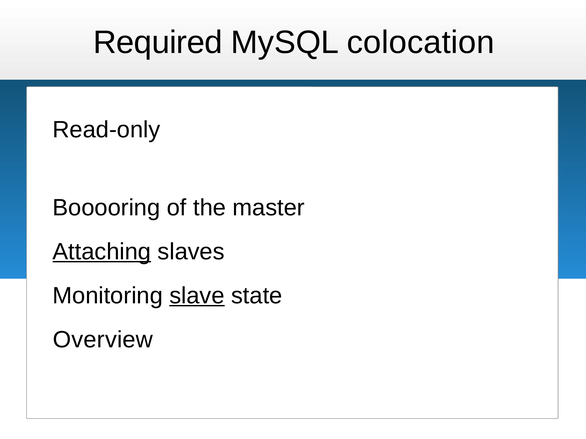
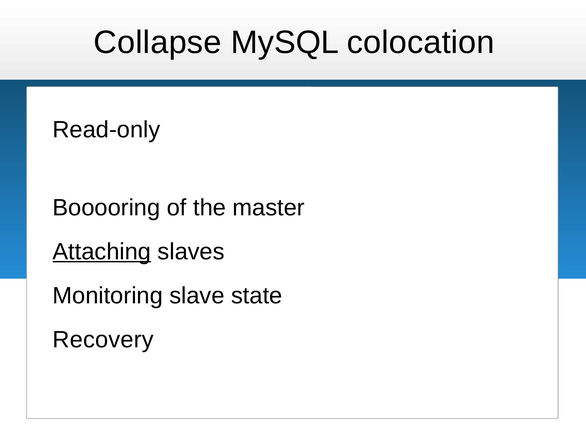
Required: Required -> Collapse
slave underline: present -> none
Overview: Overview -> Recovery
